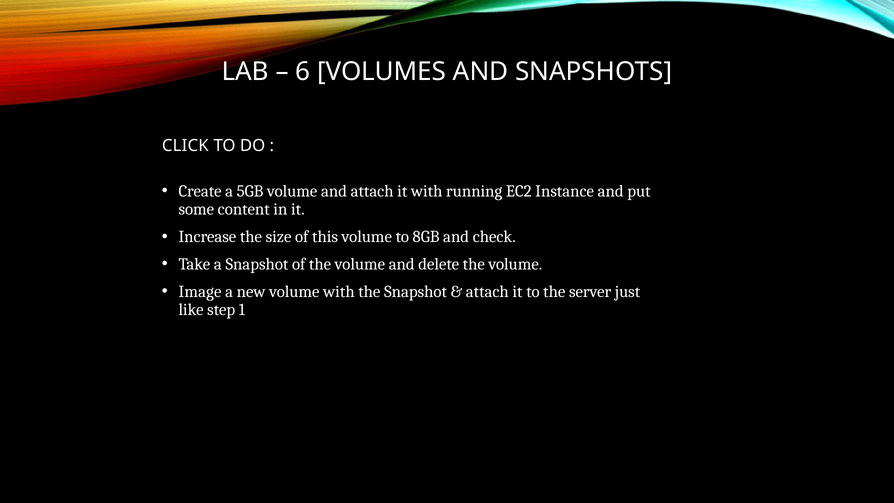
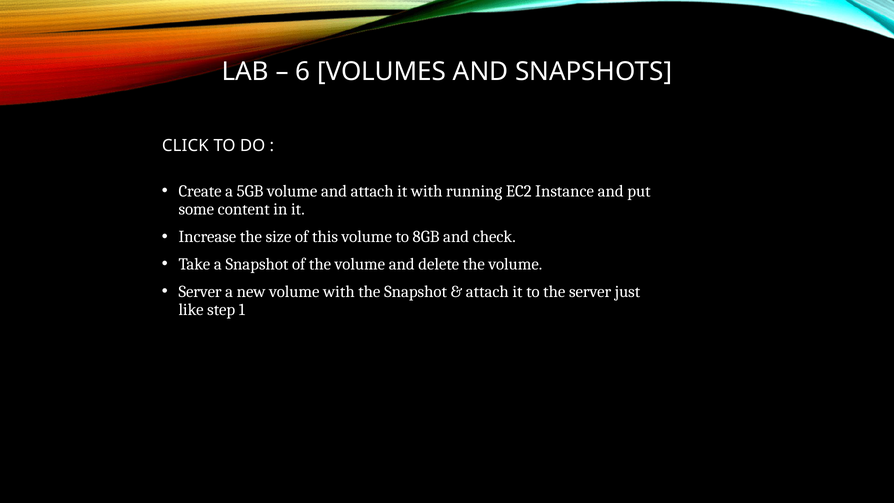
Image at (200, 291): Image -> Server
